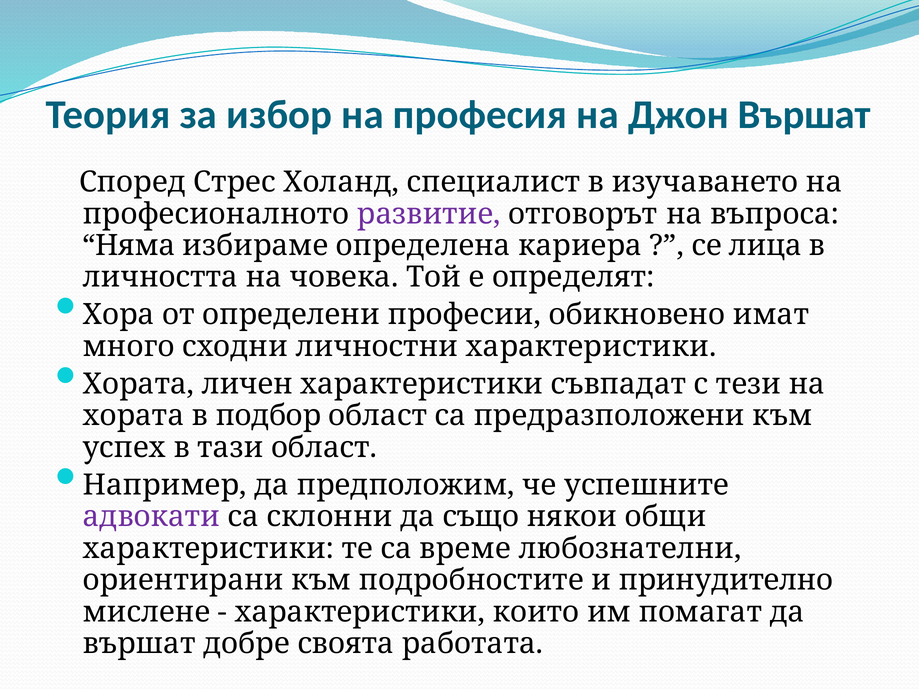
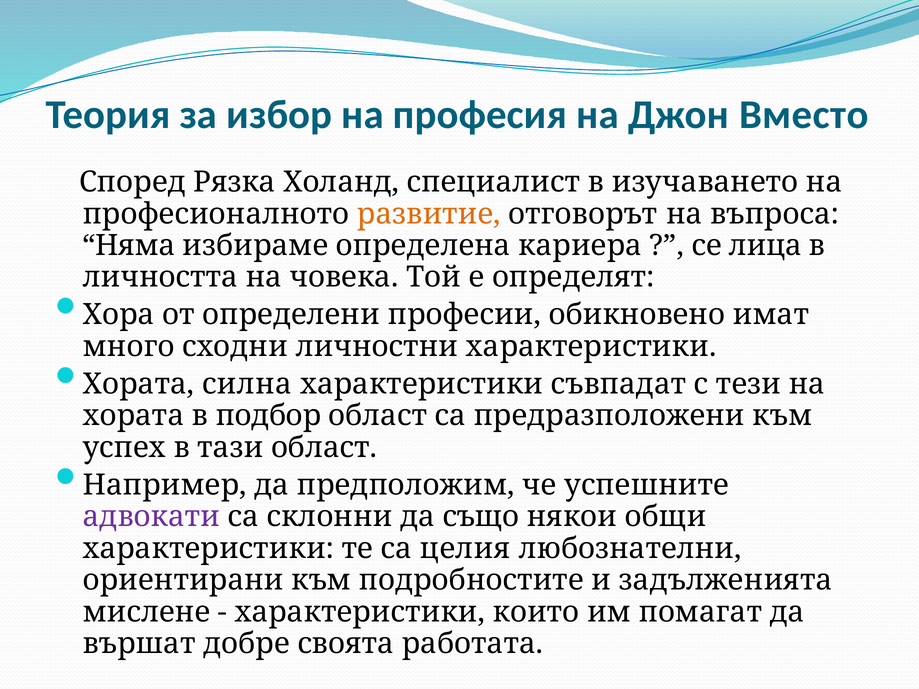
Джон Вършат: Вършат -> Вместо
Стрес: Стрес -> Рязка
развитие colour: purple -> orange
личен: личен -> силна
време: време -> целия
принудително: принудително -> задълженията
